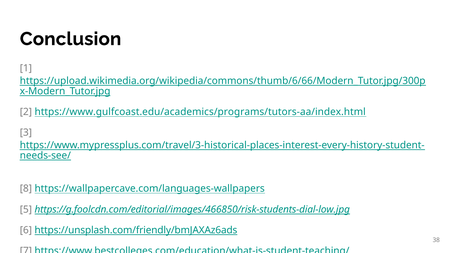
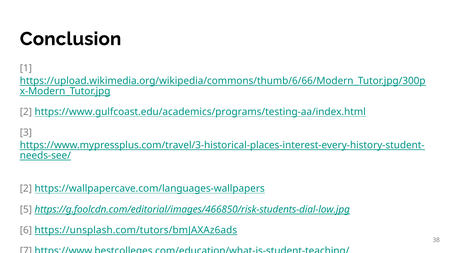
https://www.gulfcoast.edu/academics/programs/tutors-aa/index.html: https://www.gulfcoast.edu/academics/programs/tutors-aa/index.html -> https://www.gulfcoast.edu/academics/programs/testing-aa/index.html
8 at (26, 188): 8 -> 2
https://unsplash.com/friendly/bmJAXAz6ads: https://unsplash.com/friendly/bmJAXAz6ads -> https://unsplash.com/tutors/bmJAXAz6ads
